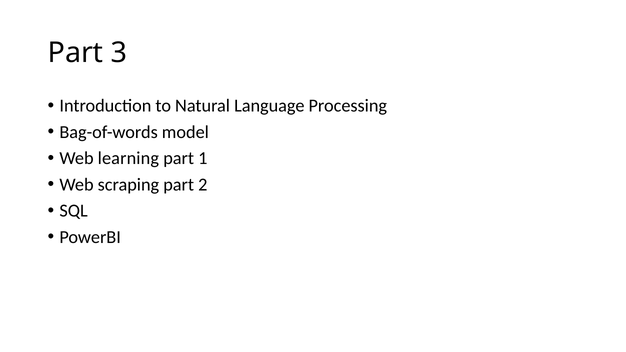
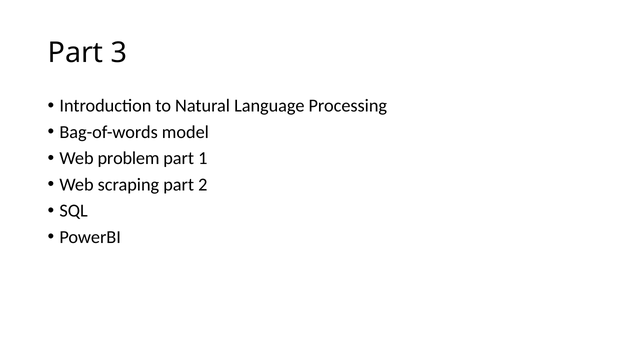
learning: learning -> problem
